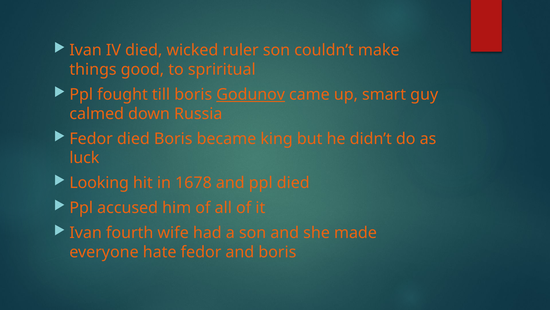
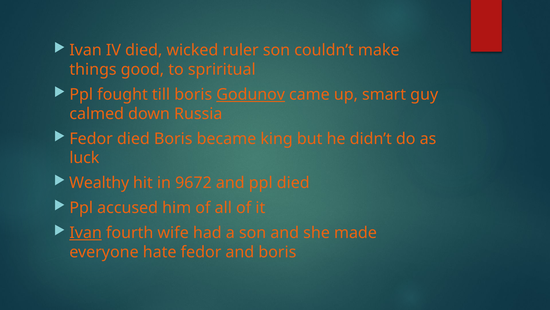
Looking: Looking -> Wealthy
1678: 1678 -> 9672
Ivan at (86, 233) underline: none -> present
